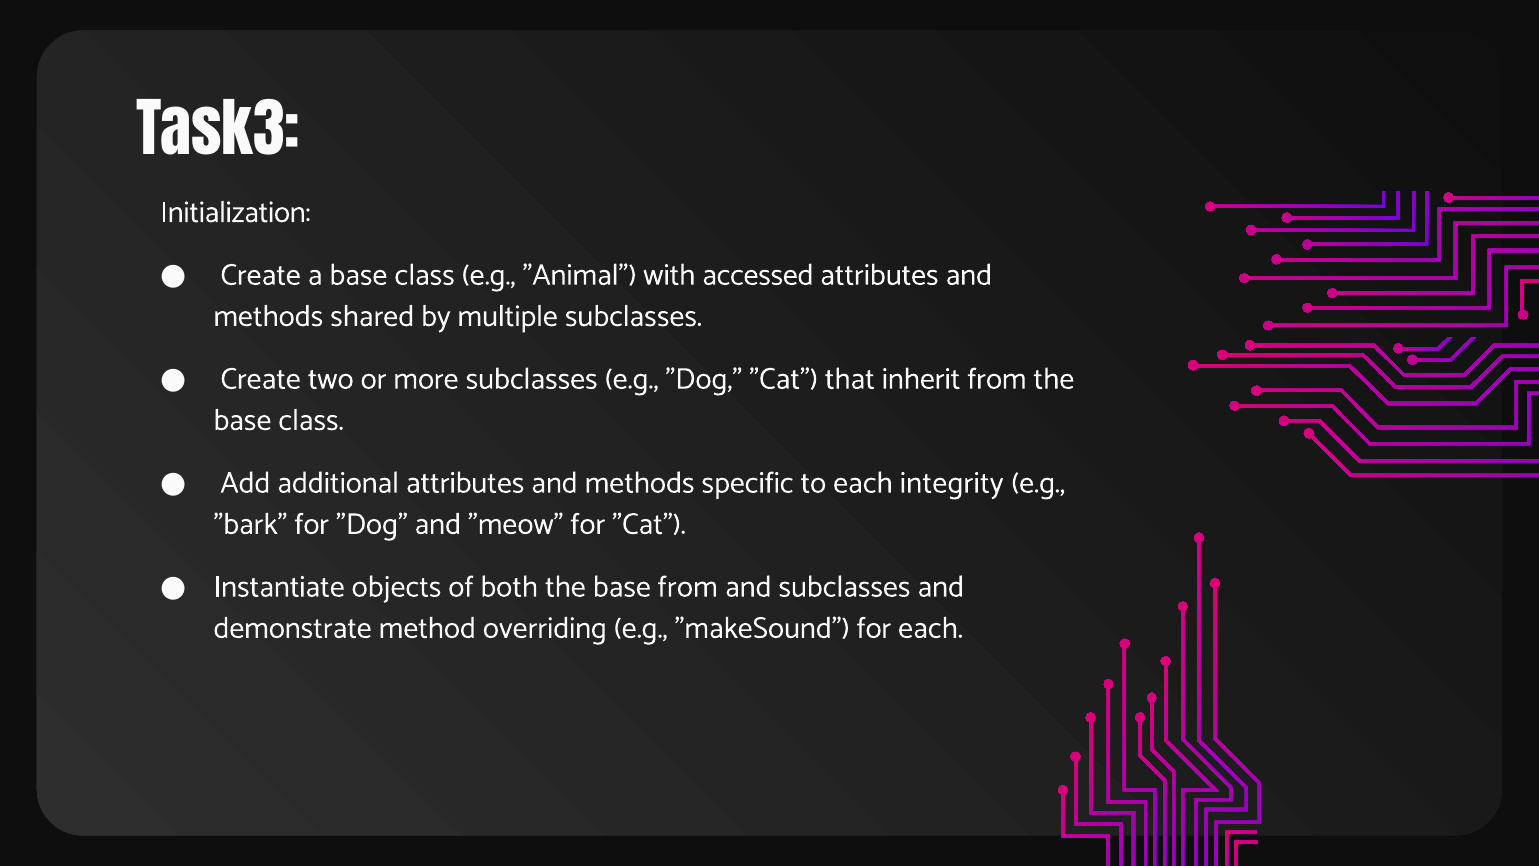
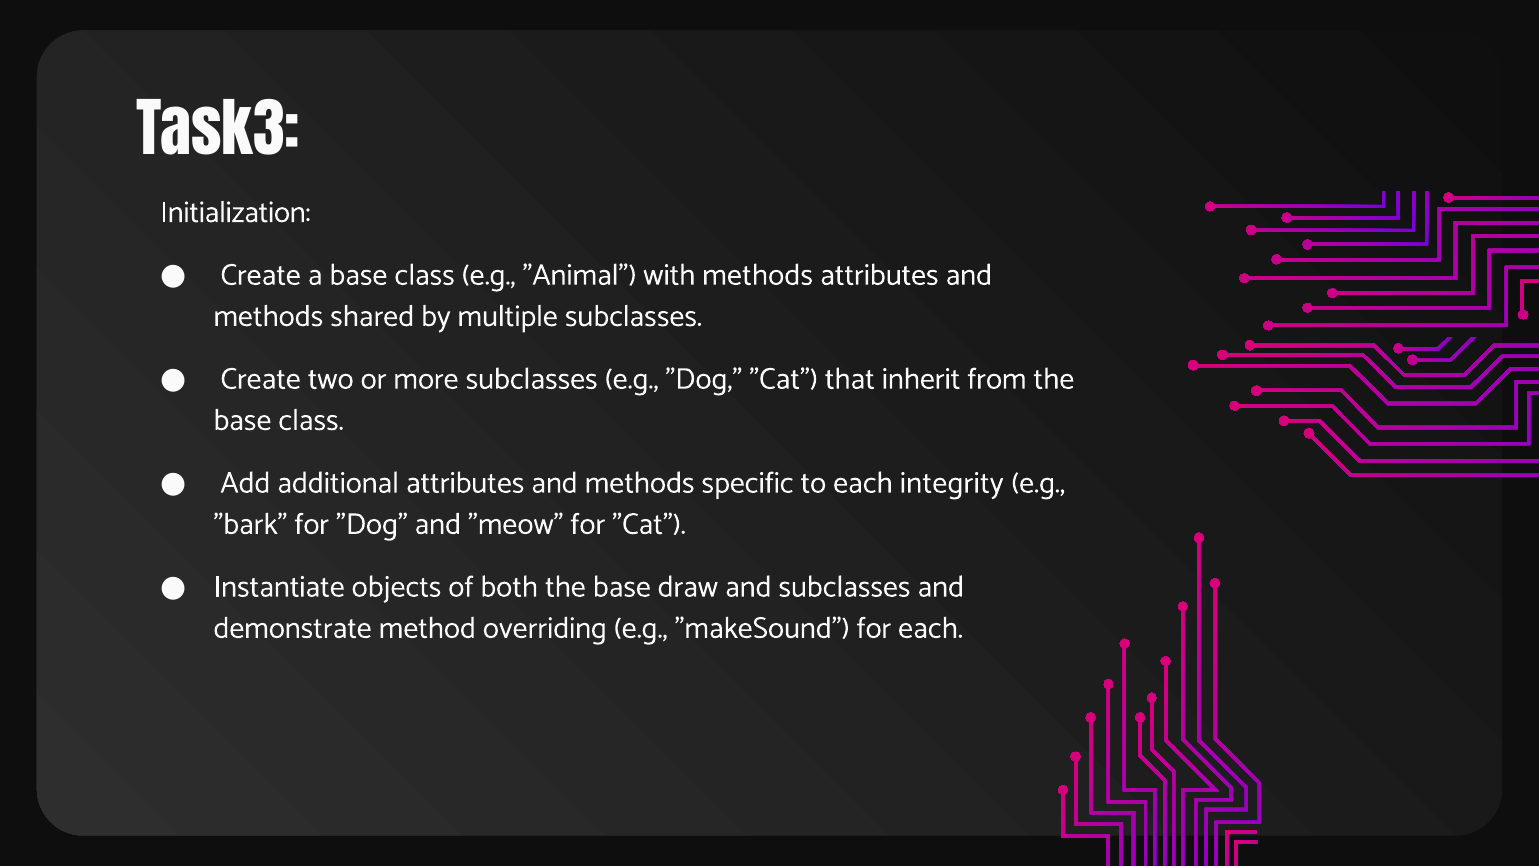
with accessed: accessed -> methods
base from: from -> draw
